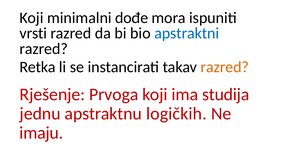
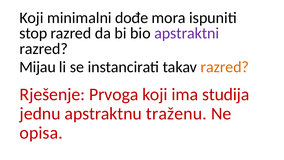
vrsti: vrsti -> stop
apstraktni colour: blue -> purple
Retka: Retka -> Mijau
logičkih: logičkih -> traženu
imaju: imaju -> opisa
